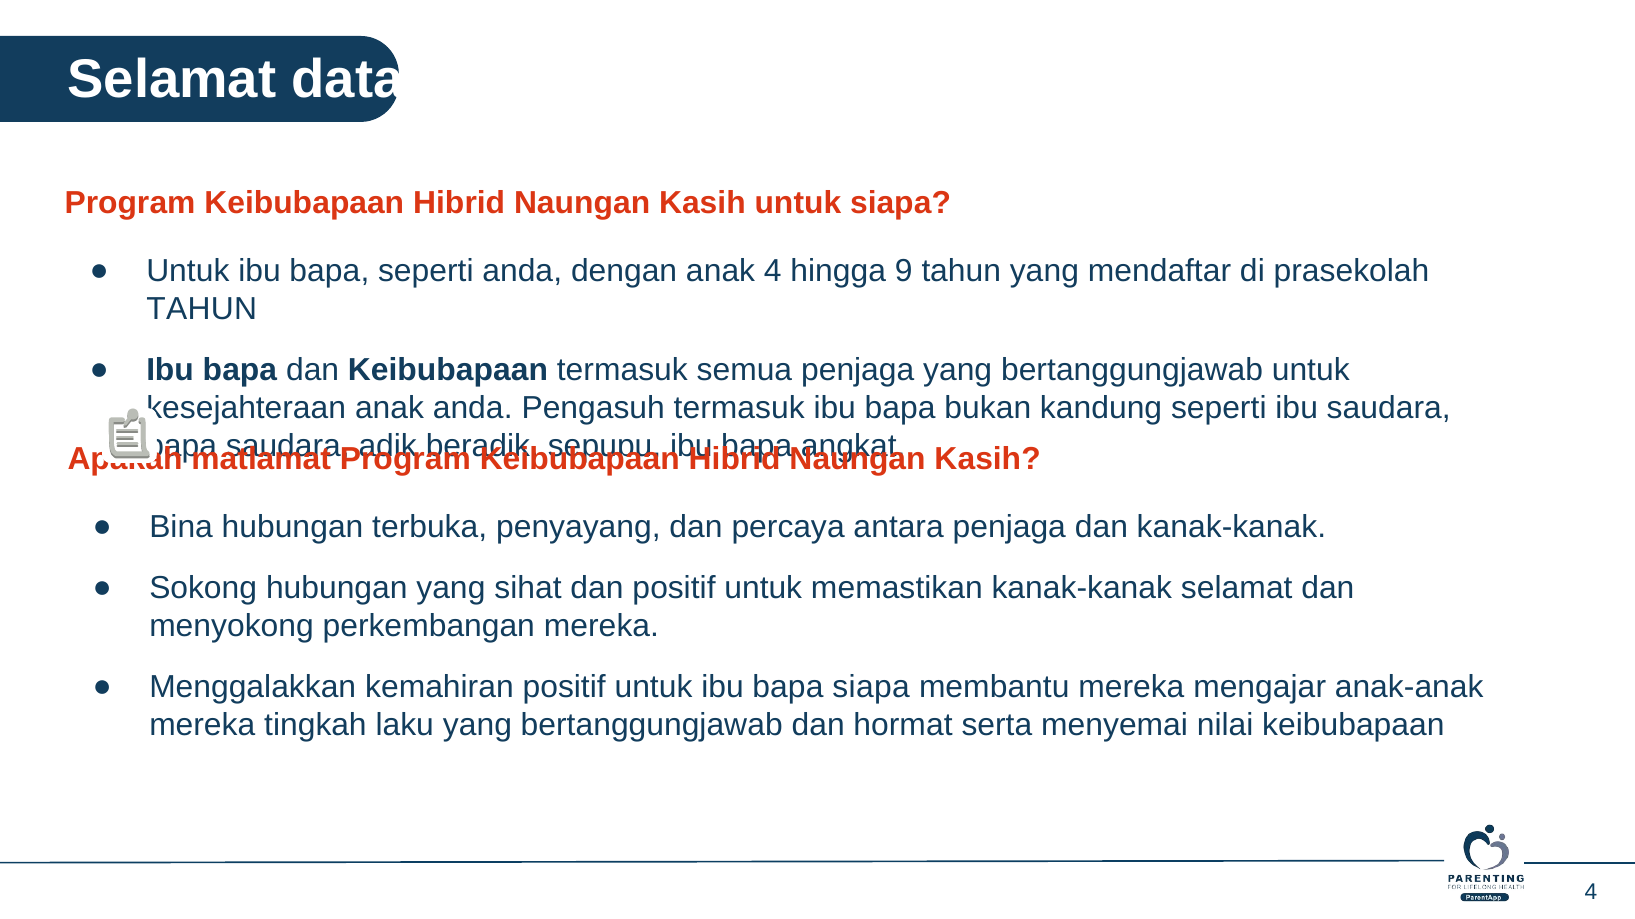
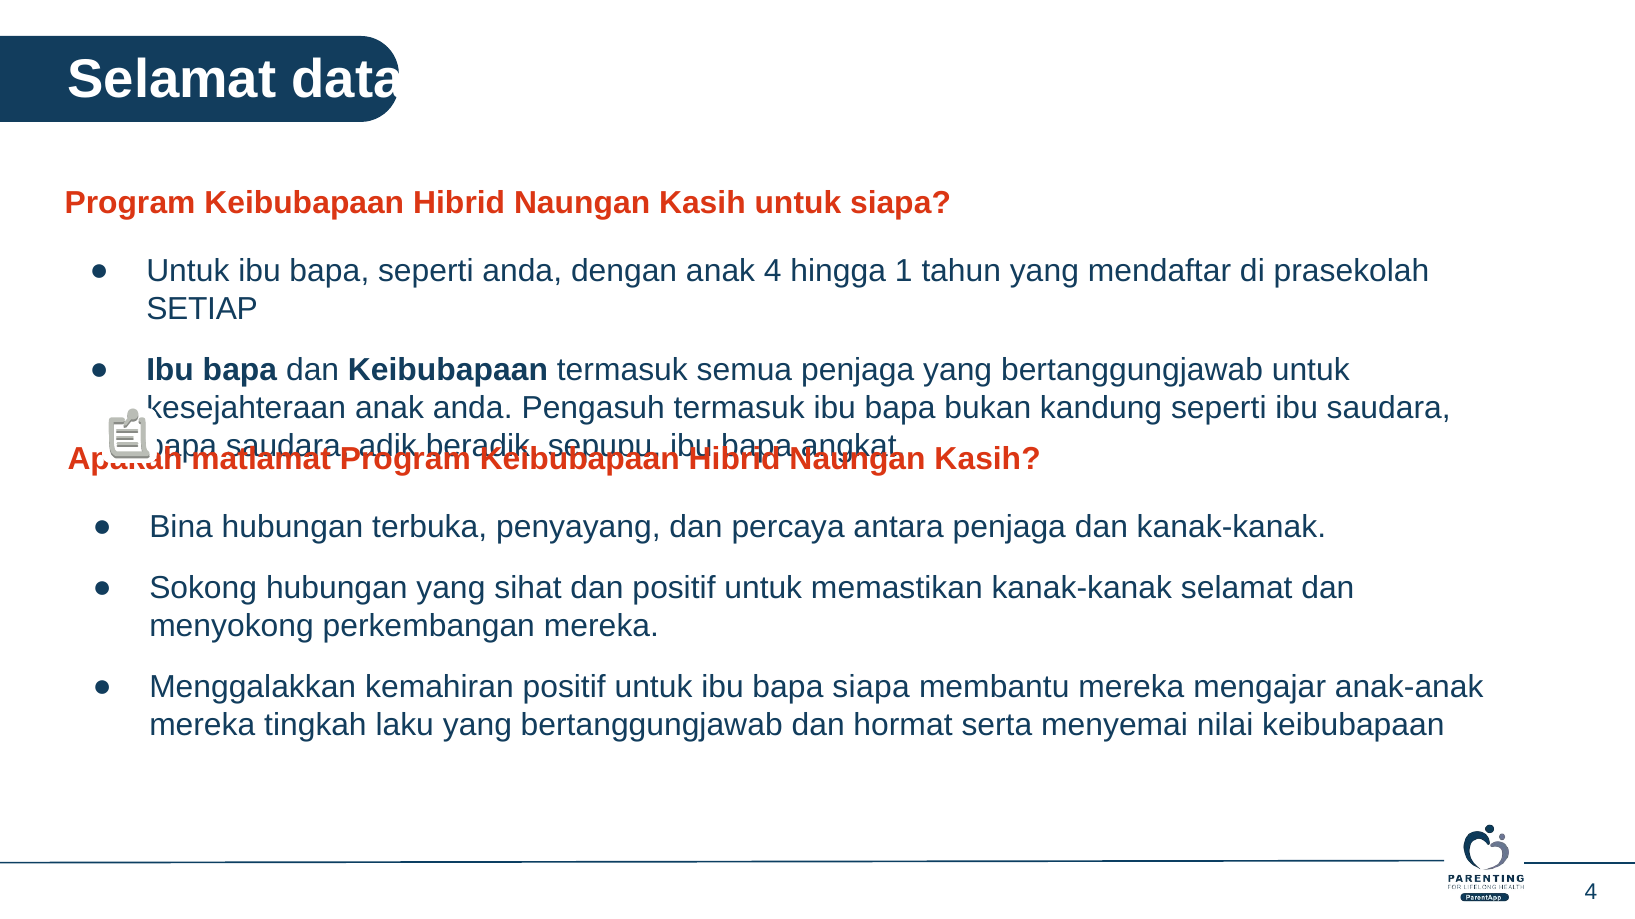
9: 9 -> 1
TAHUN at (202, 310): TAHUN -> SETIAP
